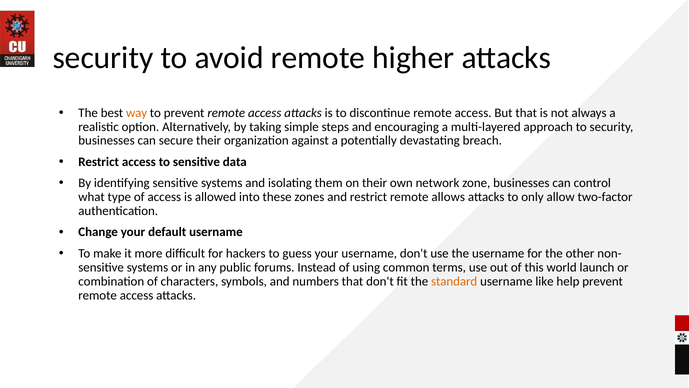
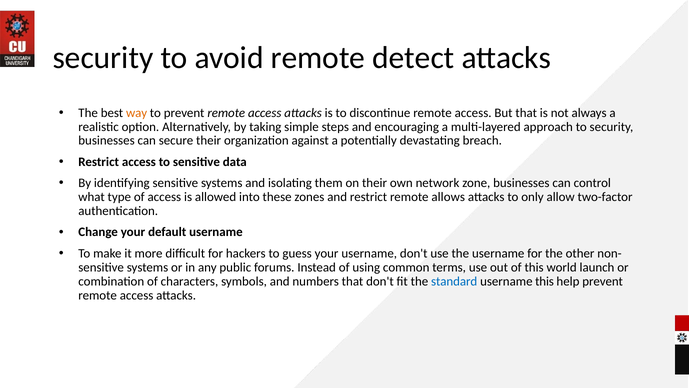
higher: higher -> detect
standard colour: orange -> blue
username like: like -> this
